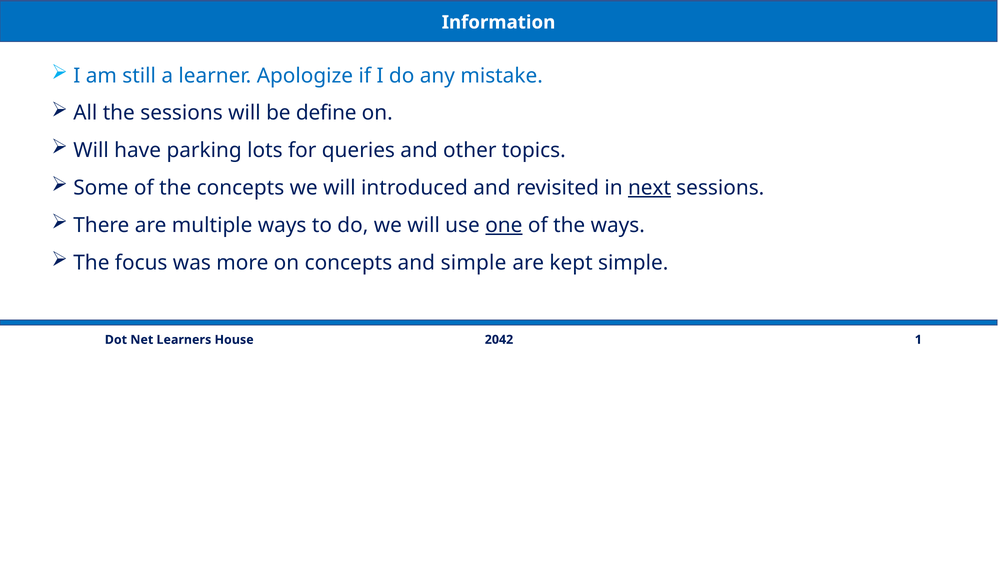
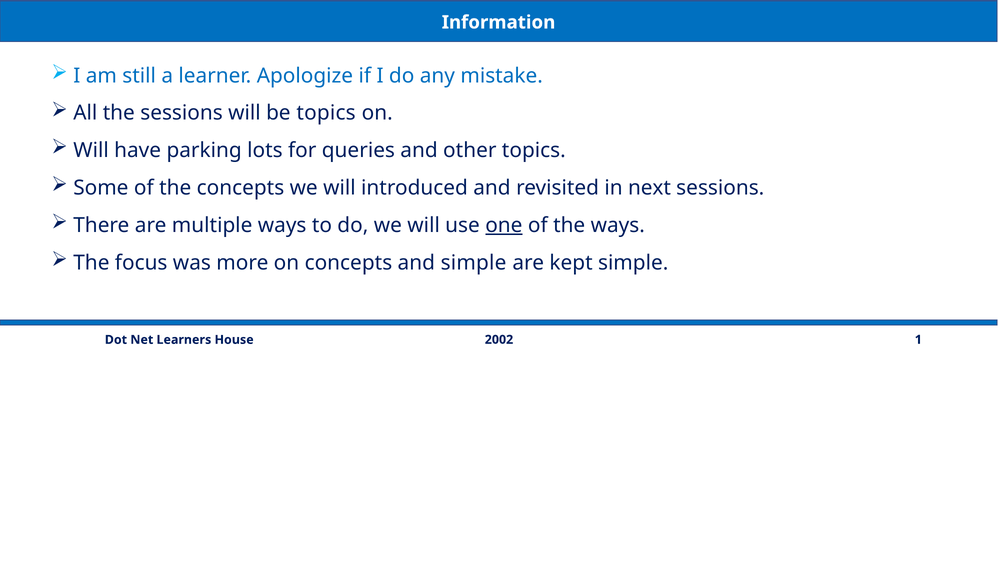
be define: define -> topics
next underline: present -> none
2042: 2042 -> 2002
